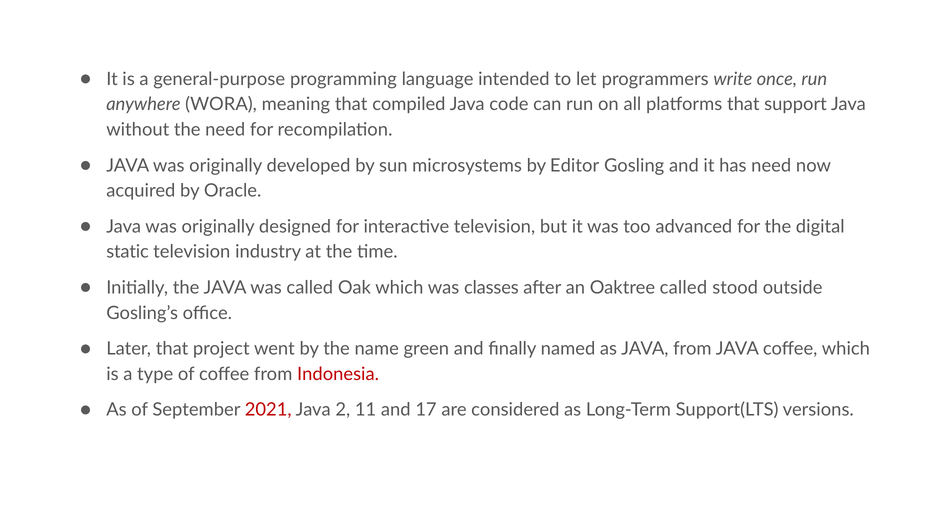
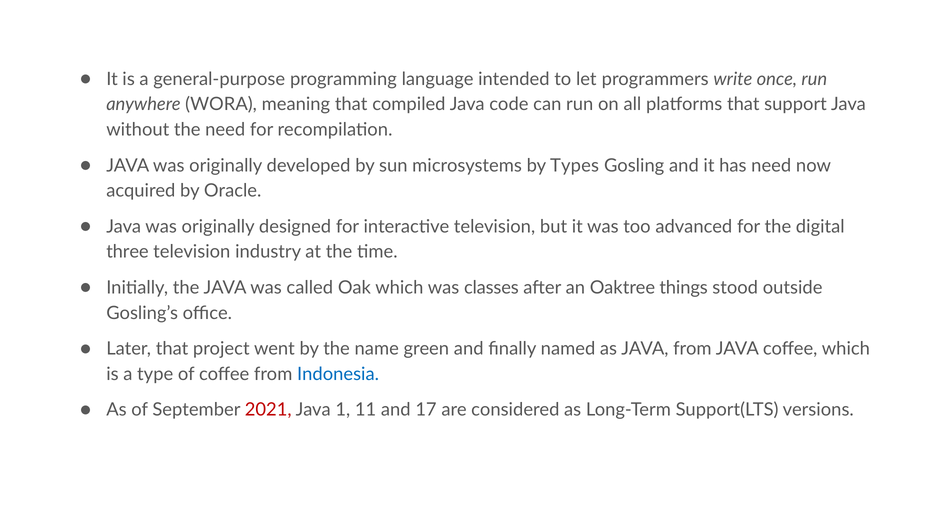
Editor: Editor -> Types
static: static -> three
Oaktree called: called -> things
Indonesia colour: red -> blue
2: 2 -> 1
